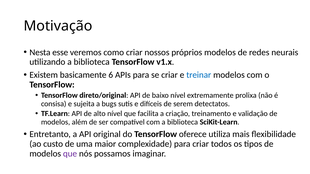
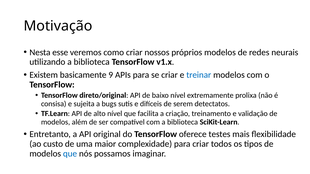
6: 6 -> 9
utiliza: utiliza -> testes
que at (70, 154) colour: purple -> blue
